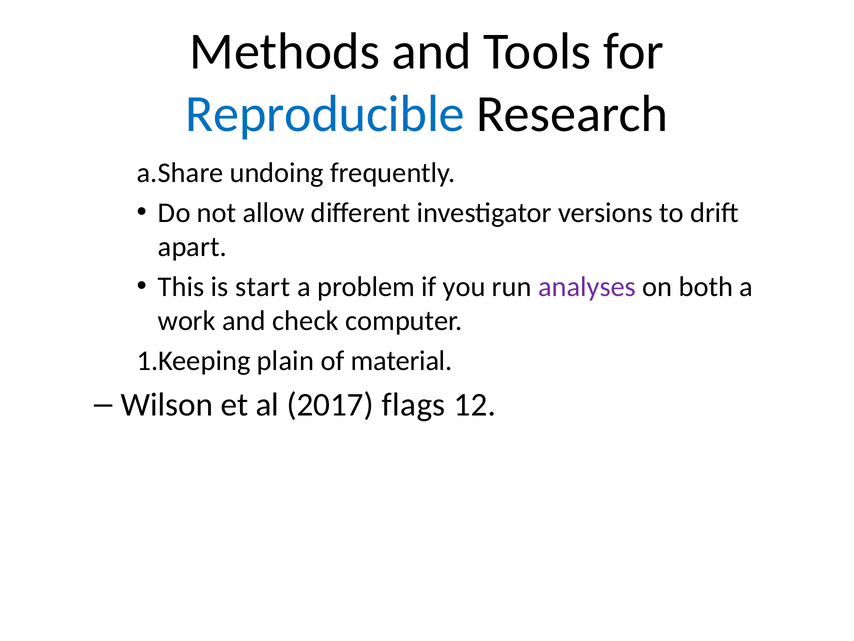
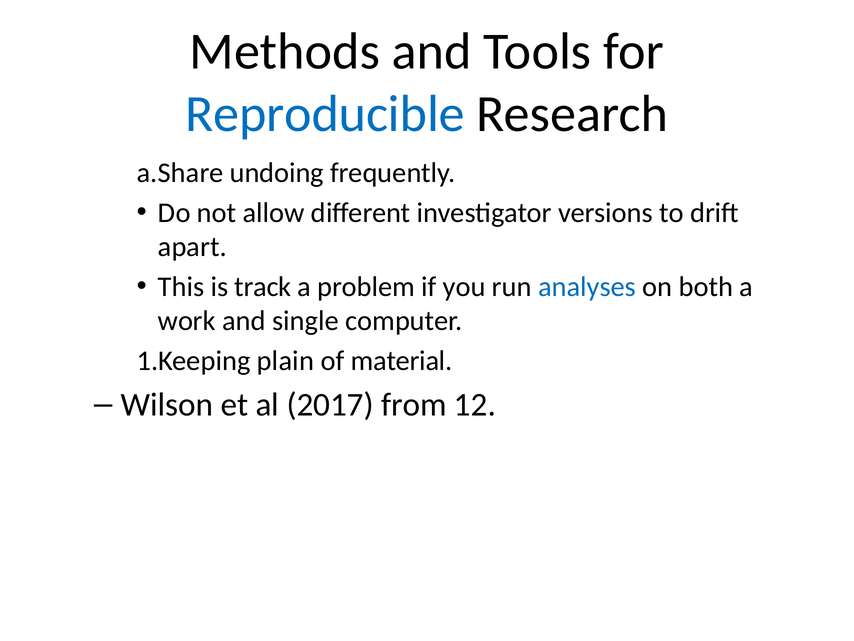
start: start -> track
analyses colour: purple -> blue
check: check -> single
flags: flags -> from
